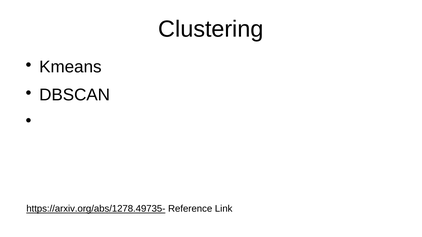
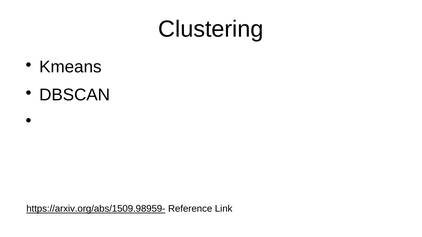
https://arxiv.org/abs/1278.49735-: https://arxiv.org/abs/1278.49735- -> https://arxiv.org/abs/1509.98959-
